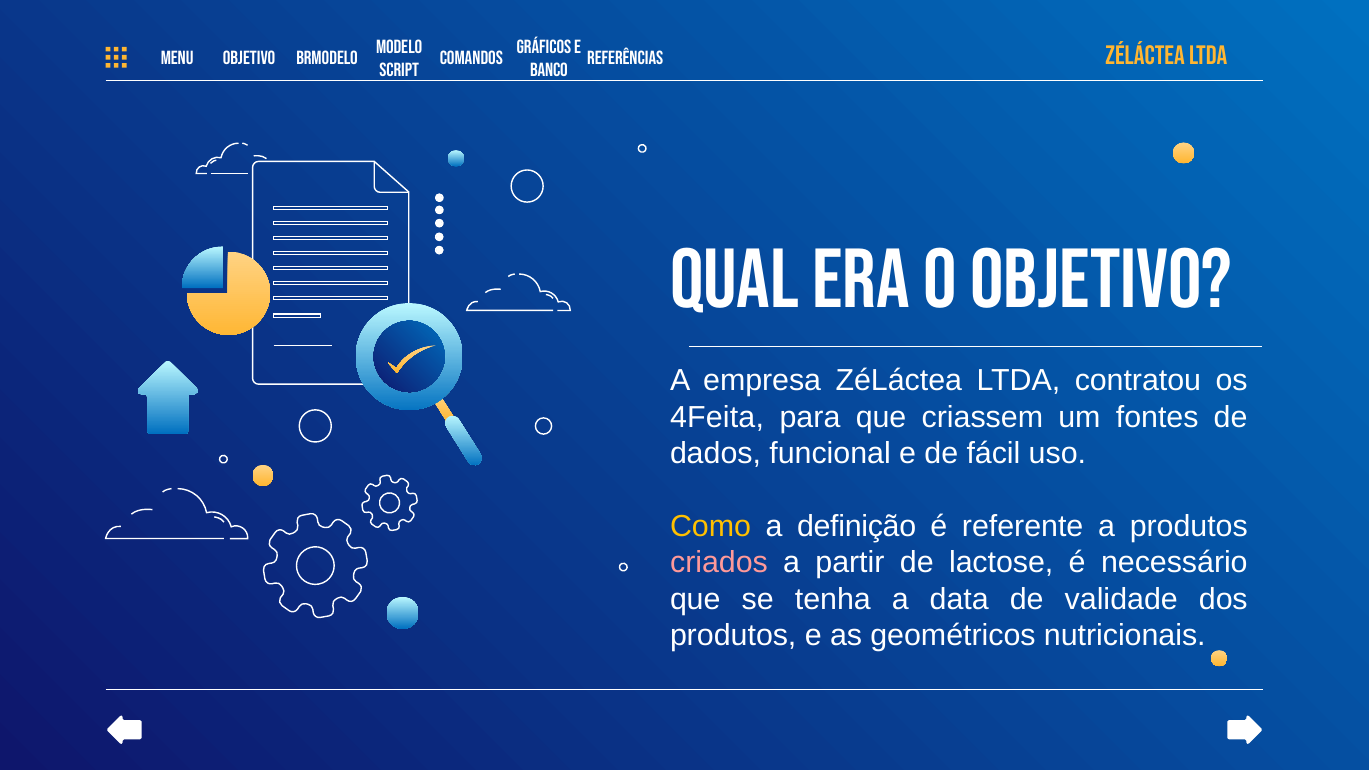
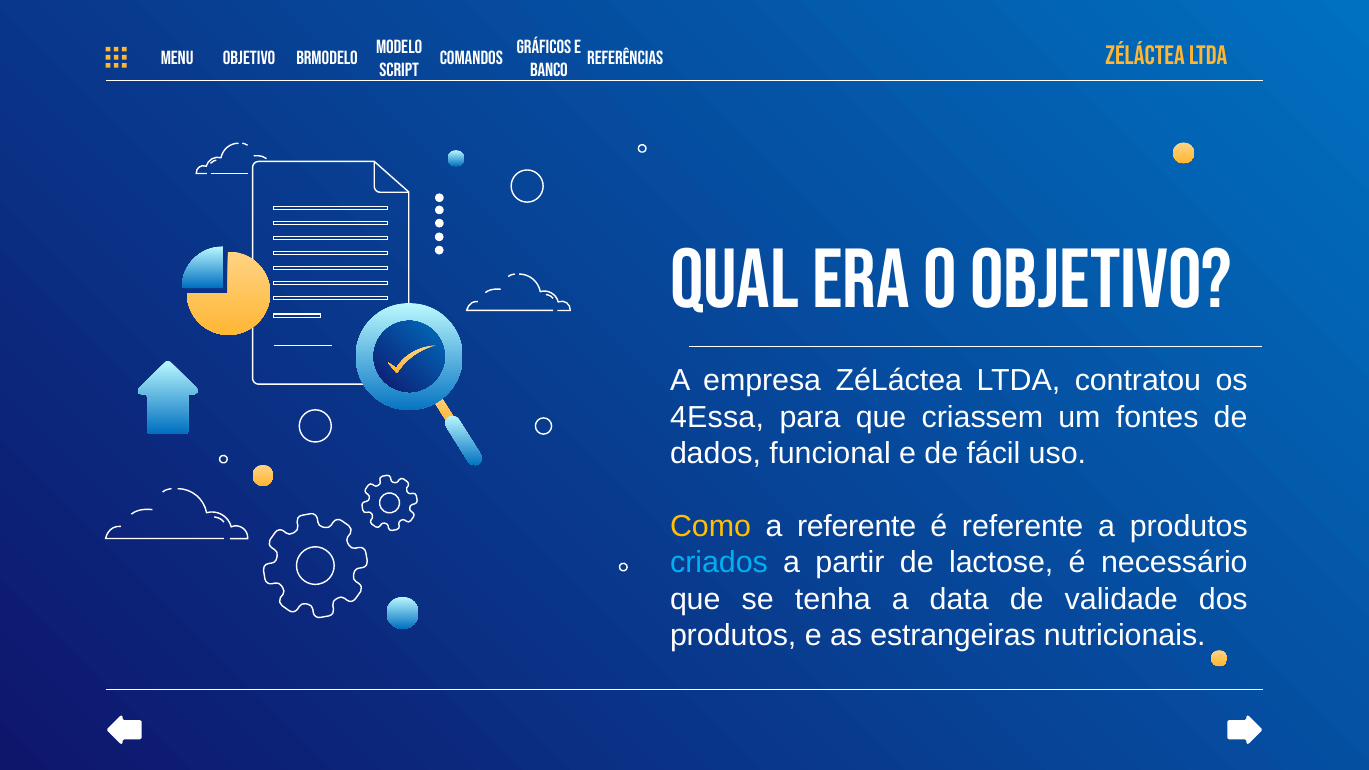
4Feita: 4Feita -> 4Essa
a definição: definição -> referente
criados colour: pink -> light blue
geométricos: geométricos -> estrangeiras
